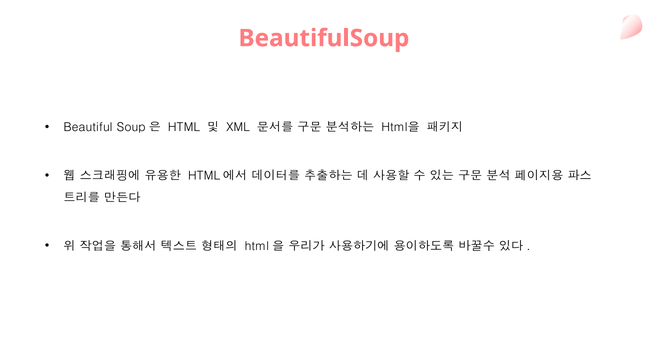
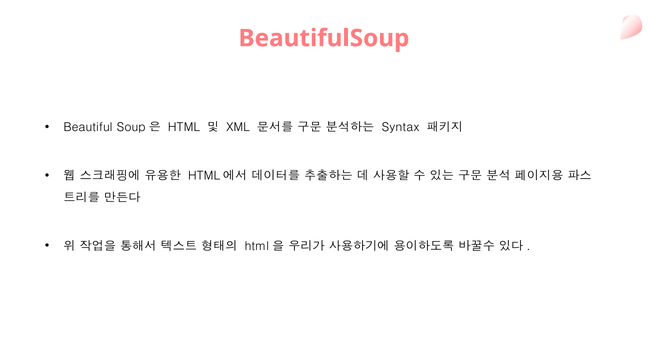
Html을 at (401, 127): Html을 -> Syntax
